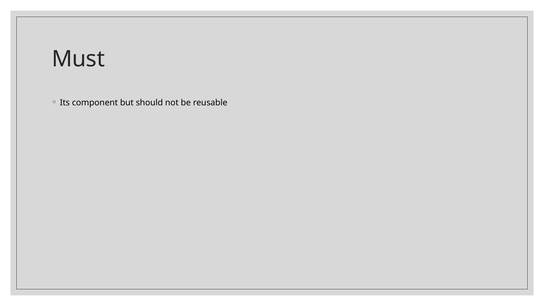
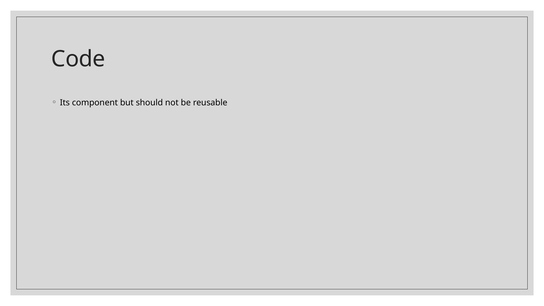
Must: Must -> Code
